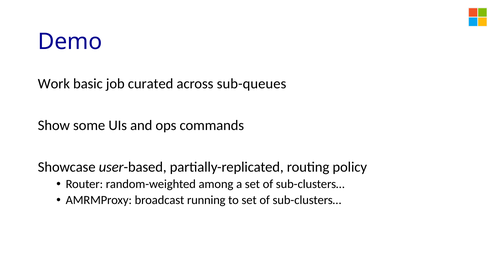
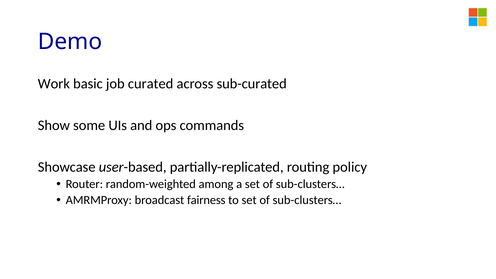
sub-queues: sub-queues -> sub-curated
running: running -> fairness
